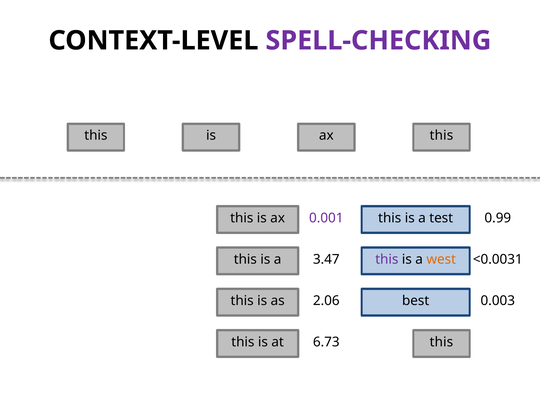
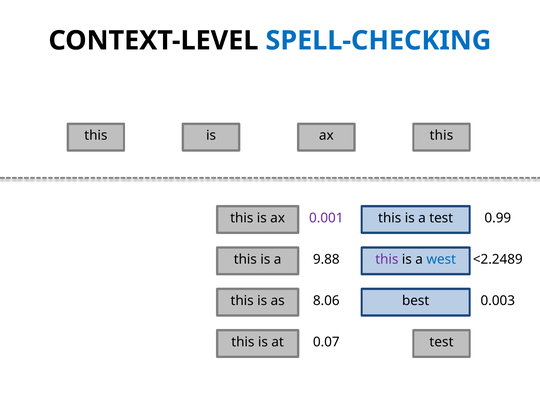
SPELL-CHECKING colour: purple -> blue
3.47: 3.47 -> 9.88
west colour: orange -> blue
<0.0031: <0.0031 -> <2.2489
2.06: 2.06 -> 8.06
6.73: 6.73 -> 0.07
this at (441, 342): this -> test
